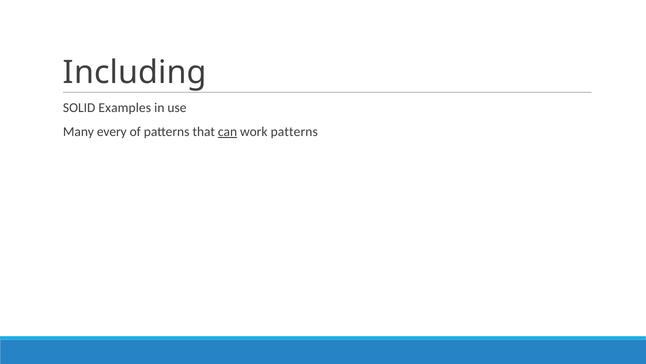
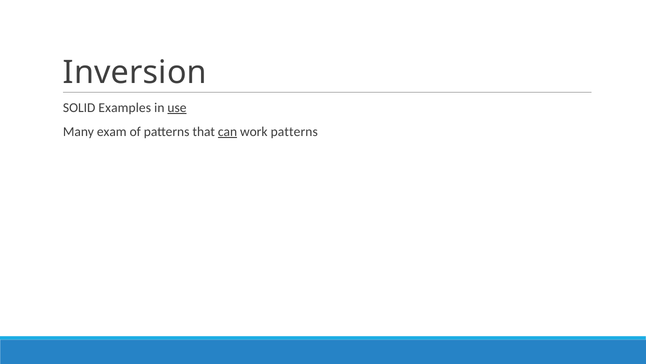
Including: Including -> Inversion
use underline: none -> present
every: every -> exam
